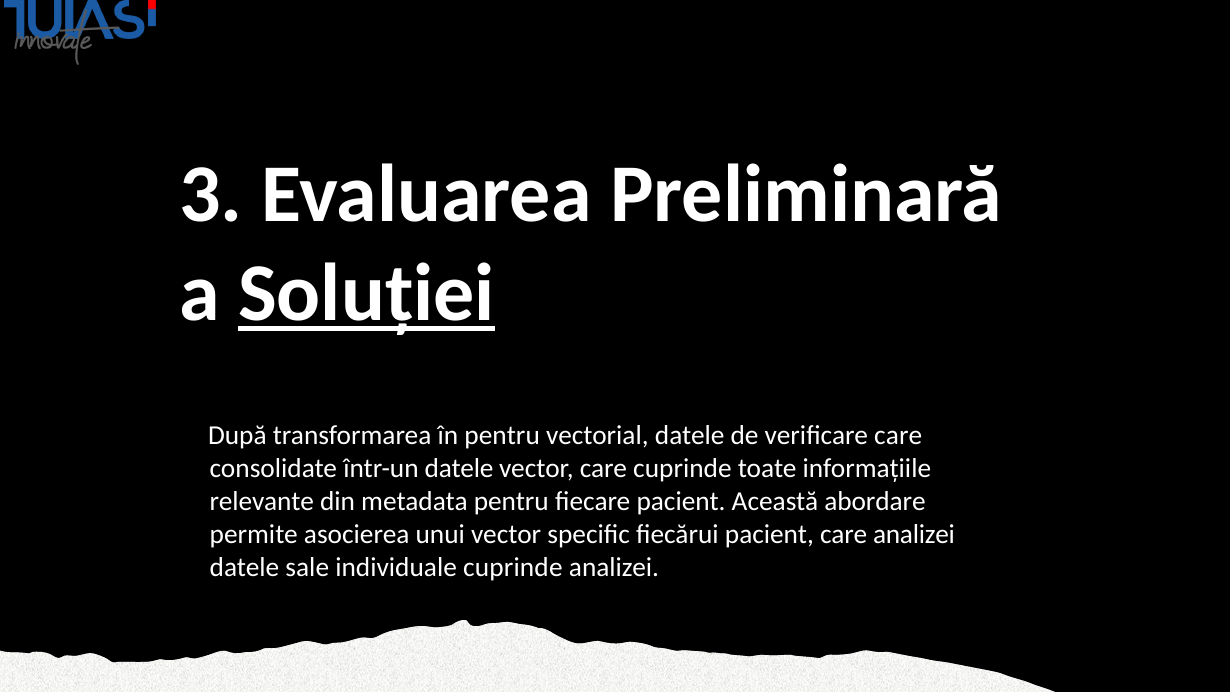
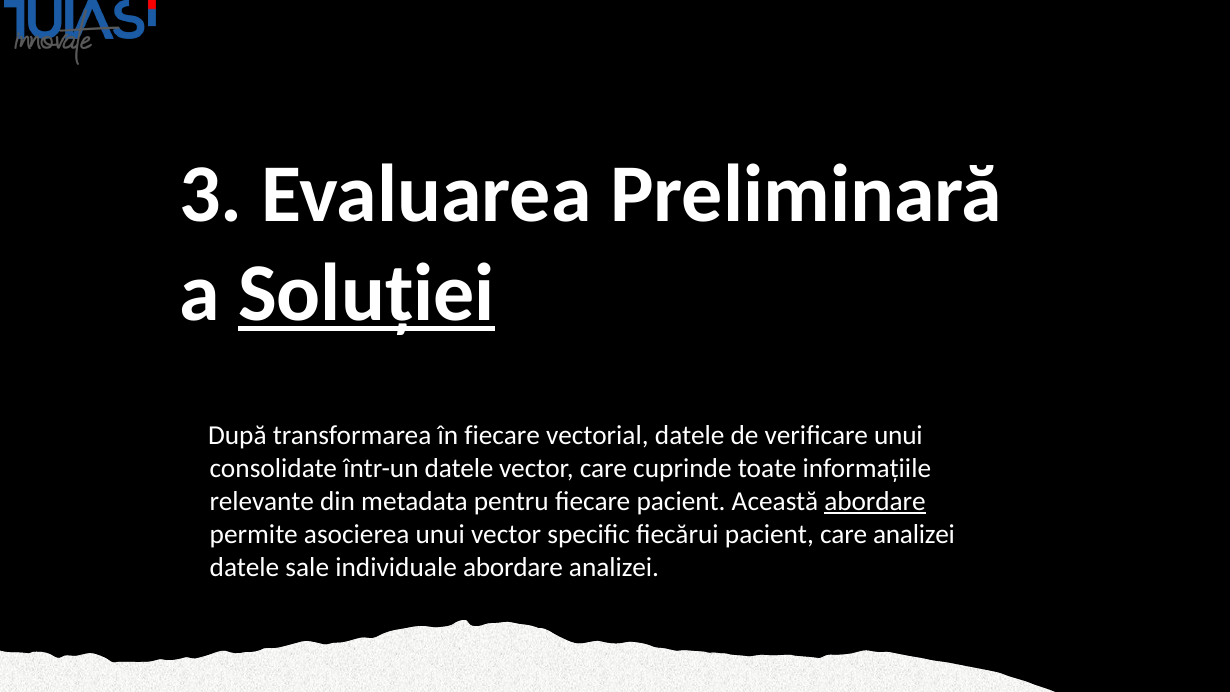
în pentru: pentru -> fiecare
verificare care: care -> unui
abordare at (875, 501) underline: none -> present
individuale cuprinde: cuprinde -> abordare
